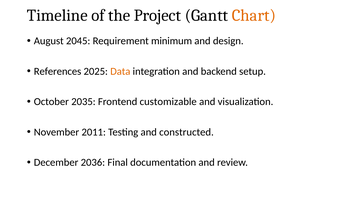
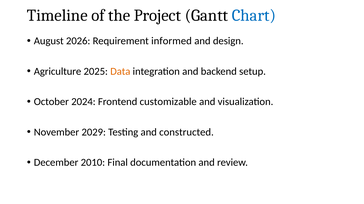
Chart colour: orange -> blue
2045: 2045 -> 2026
minimum: minimum -> informed
References: References -> Agriculture
2035: 2035 -> 2024
2011: 2011 -> 2029
2036: 2036 -> 2010
